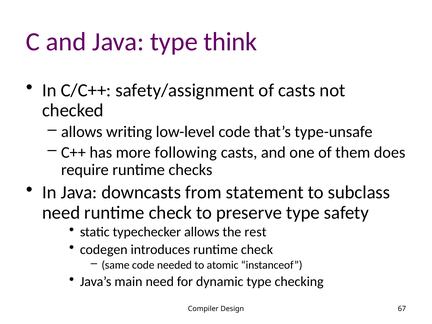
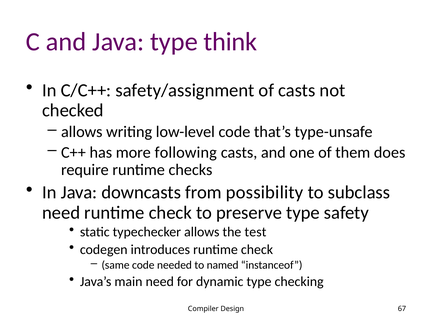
statement: statement -> possibility
rest: rest -> test
atomic: atomic -> named
